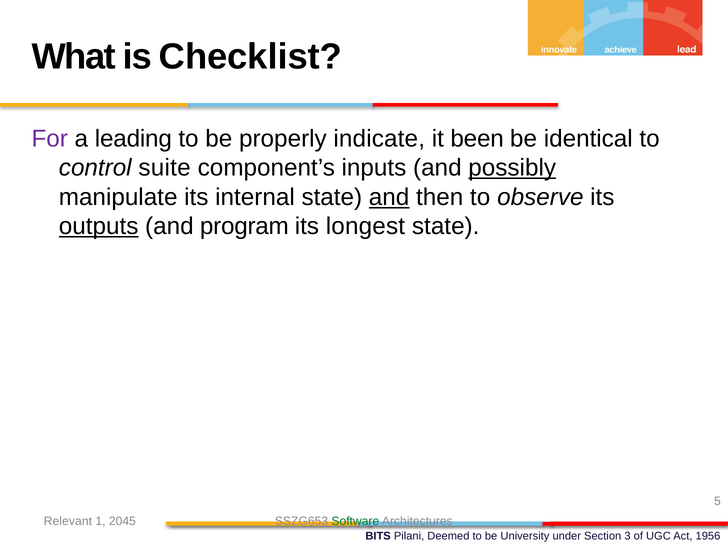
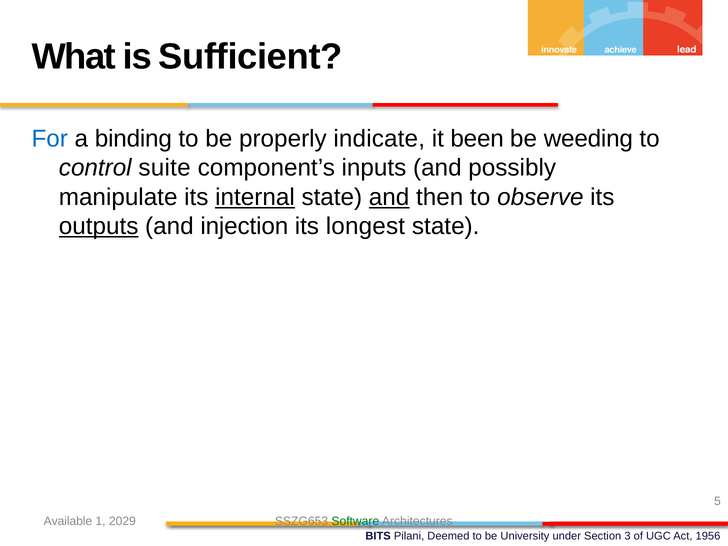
Checklist: Checklist -> Sufficient
For colour: purple -> blue
leading: leading -> binding
identical: identical -> weeding
possibly underline: present -> none
internal underline: none -> present
program: program -> injection
Relevant: Relevant -> Available
2045: 2045 -> 2029
